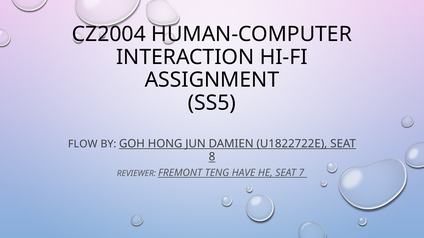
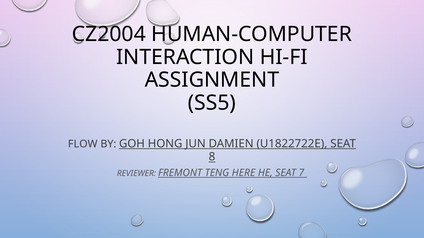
HAVE: HAVE -> HERE
